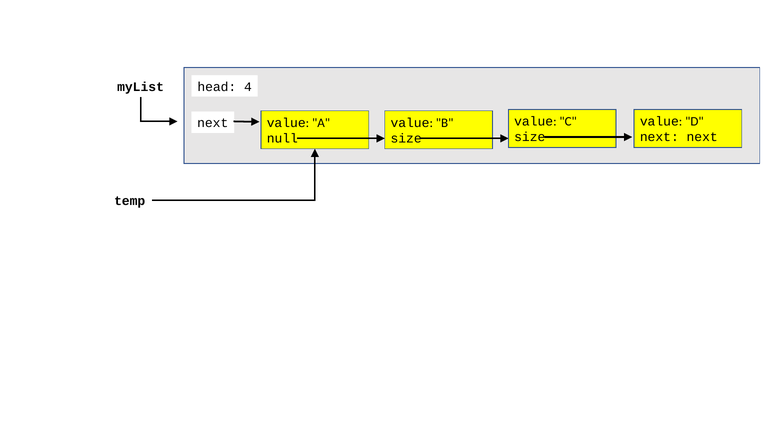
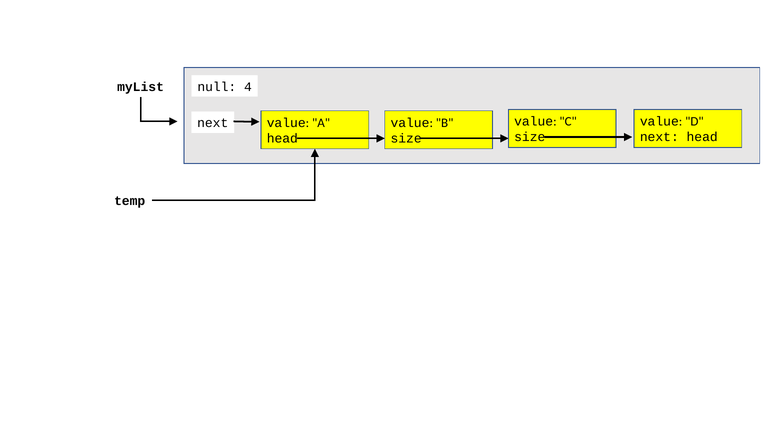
head: head -> null
next next: next -> head
null at (282, 139): null -> head
